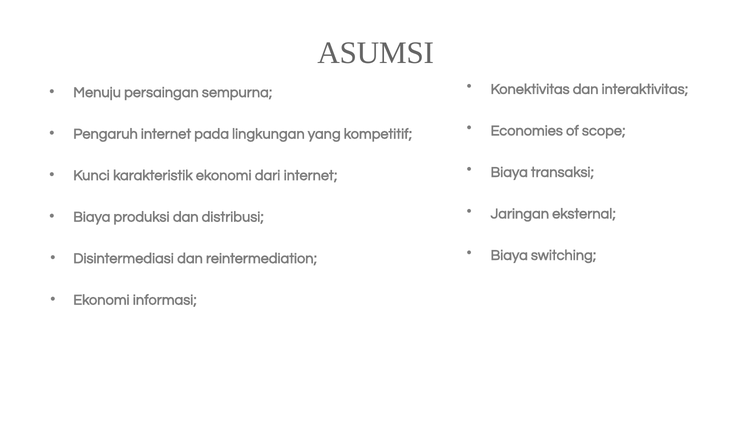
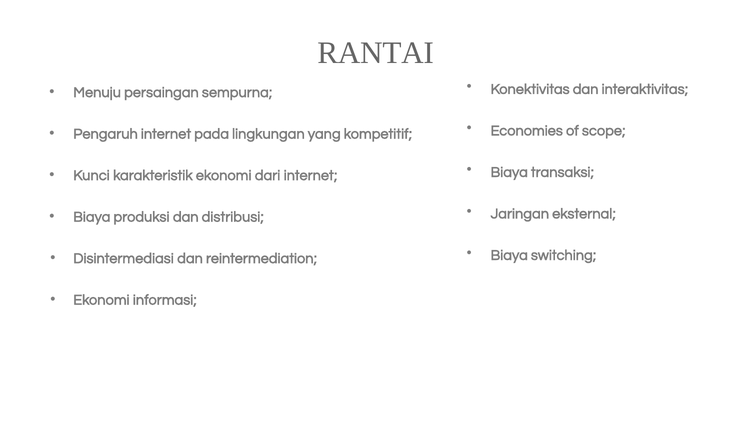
ASUMSI: ASUMSI -> RANTAI
